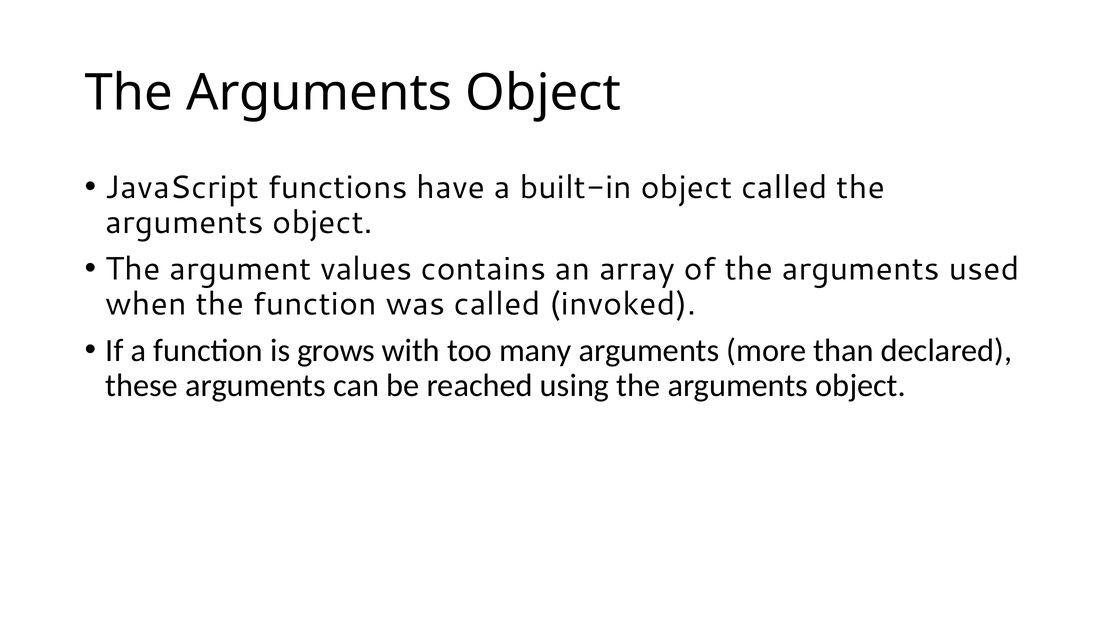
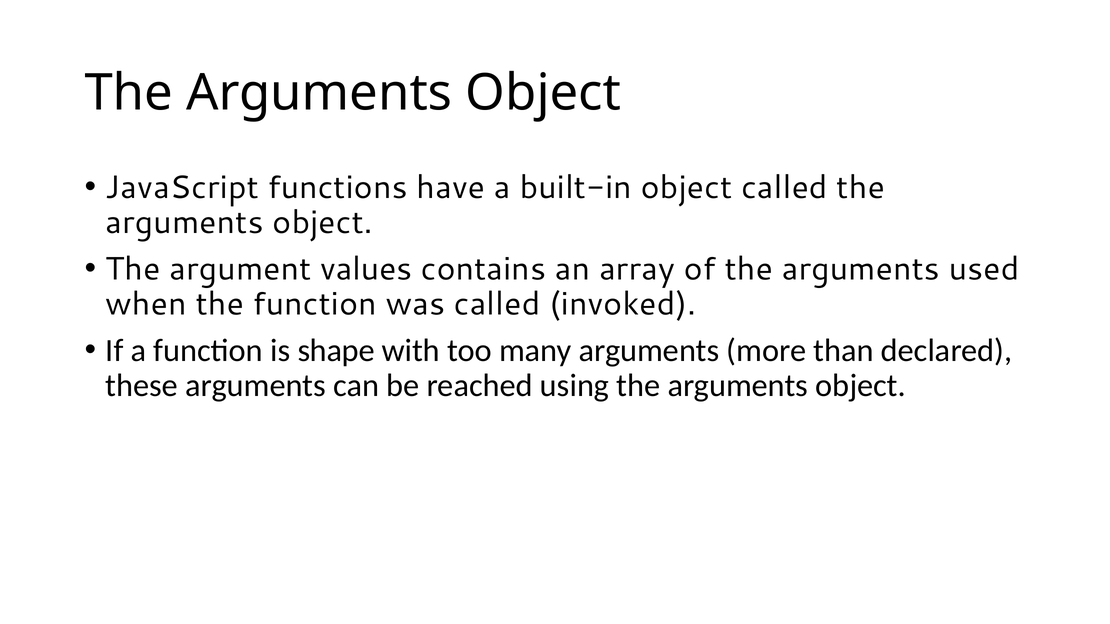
grows: grows -> shape
